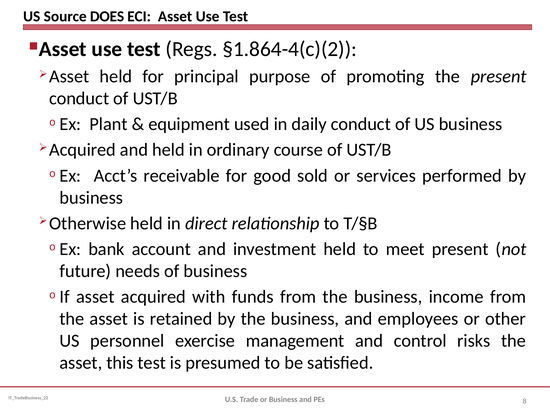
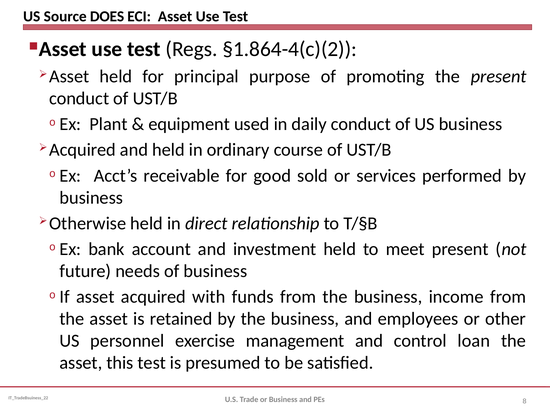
risks: risks -> loan
